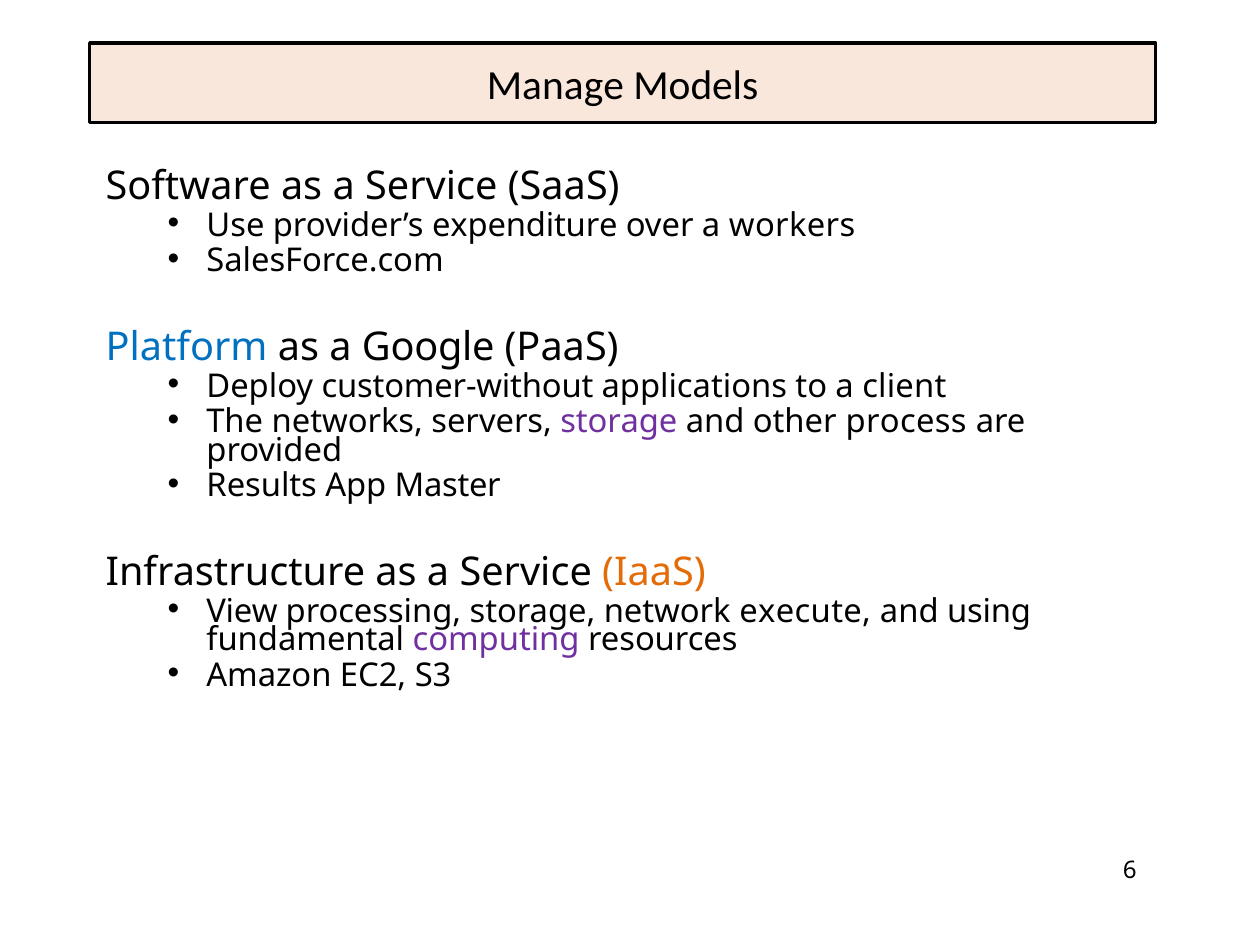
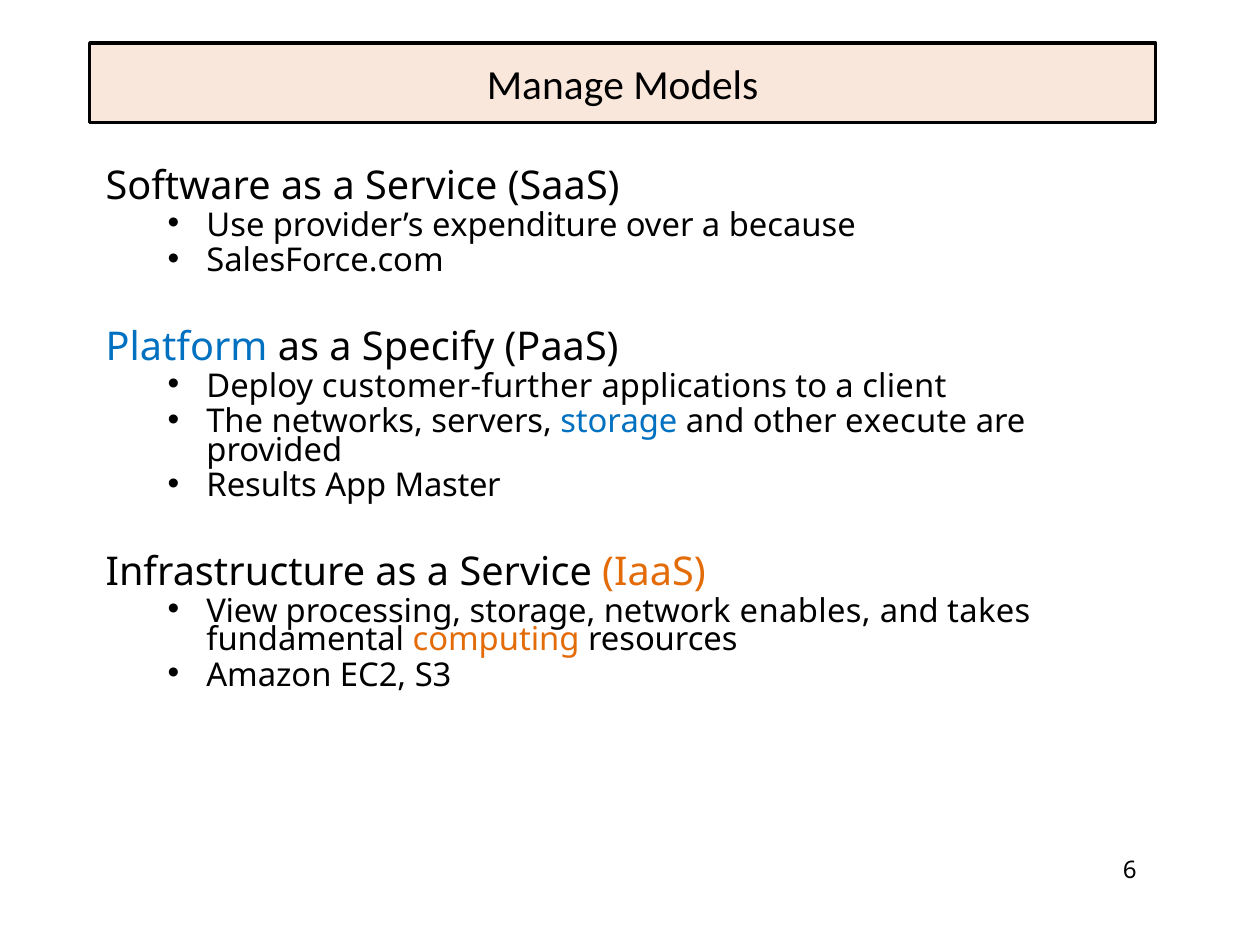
workers: workers -> because
Google: Google -> Specify
customer-without: customer-without -> customer-further
storage at (619, 422) colour: purple -> blue
process: process -> execute
execute: execute -> enables
using: using -> takes
computing colour: purple -> orange
